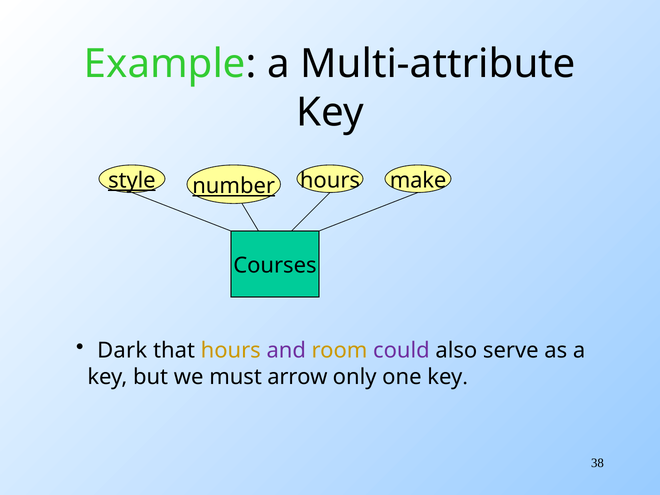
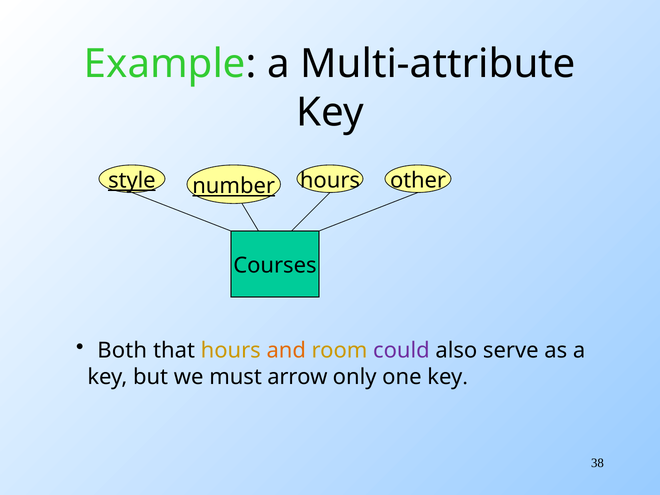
make: make -> other
Dark: Dark -> Both
and colour: purple -> orange
